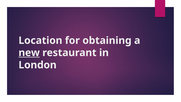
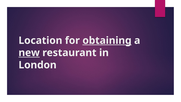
obtaining underline: none -> present
